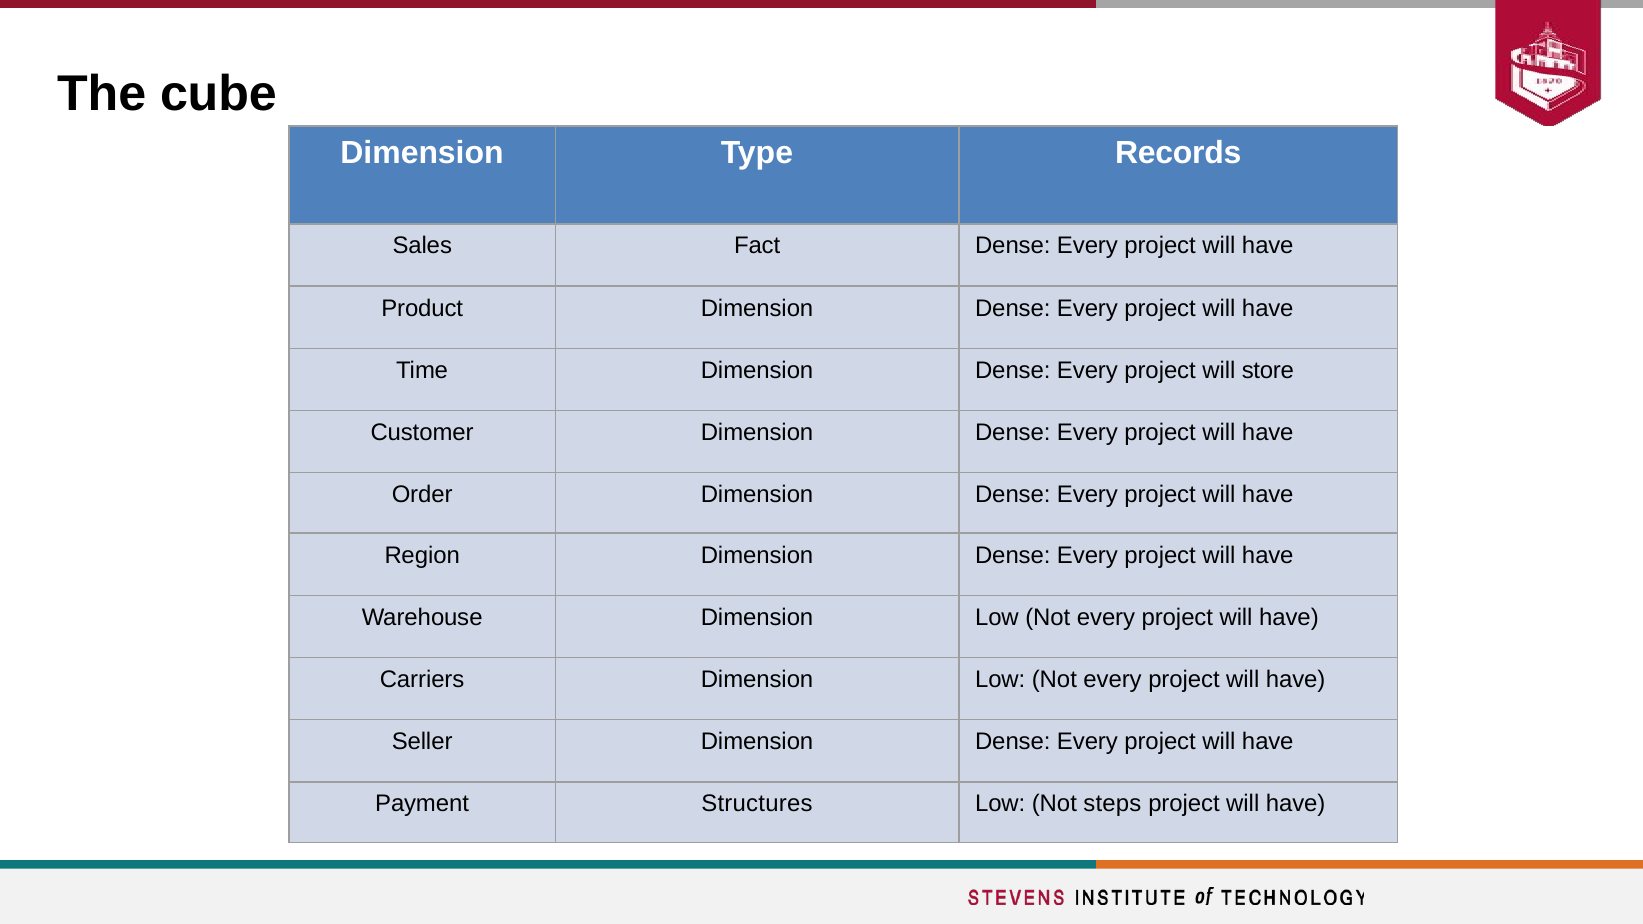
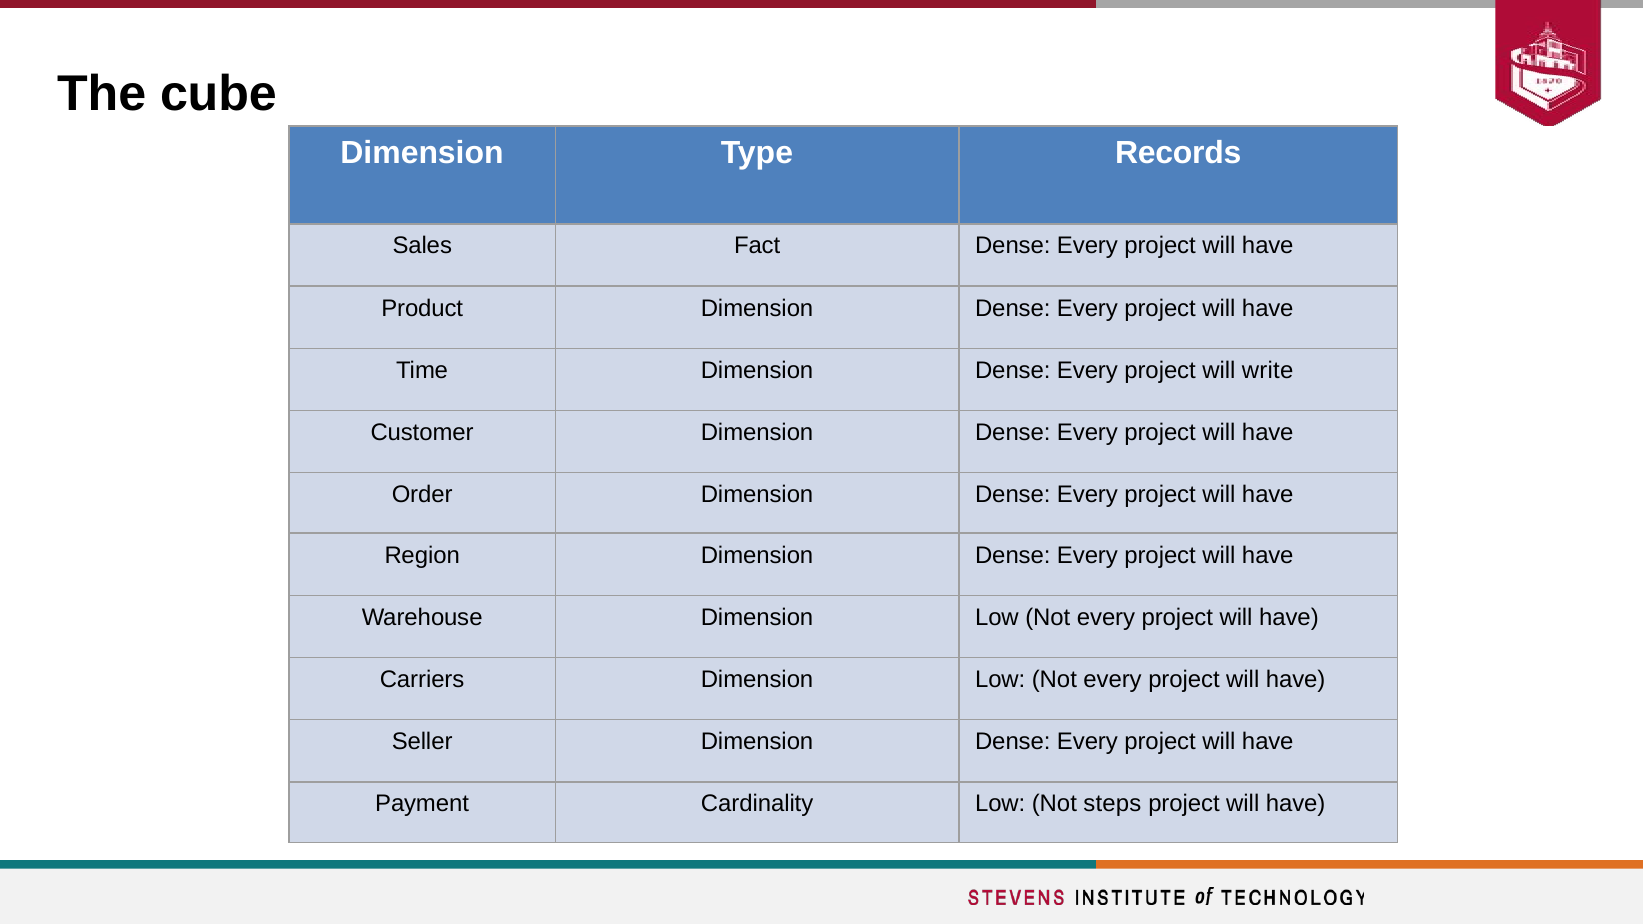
store: store -> write
Structures: Structures -> Cardinality
